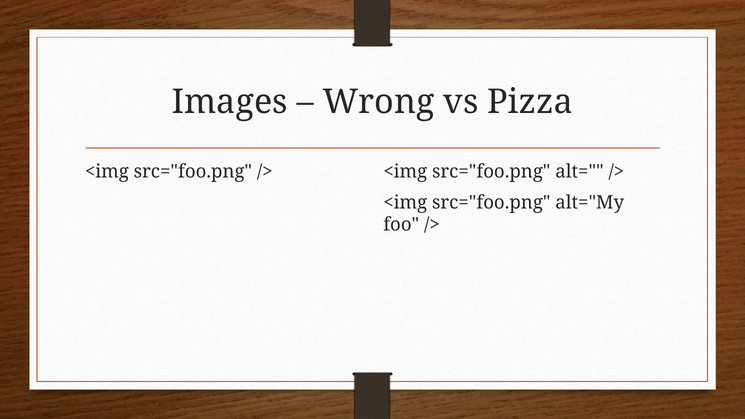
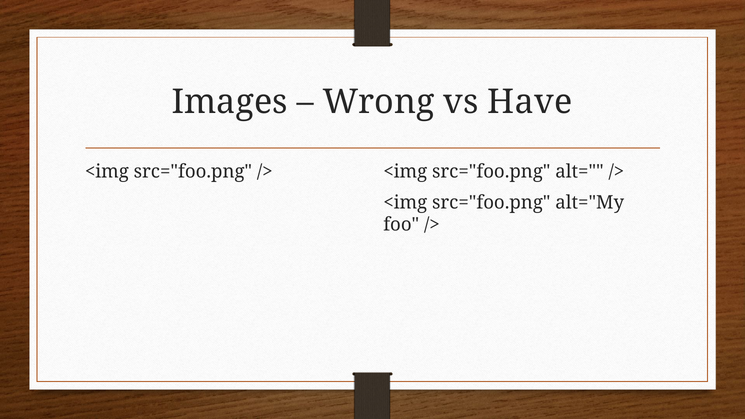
Pizza: Pizza -> Have
